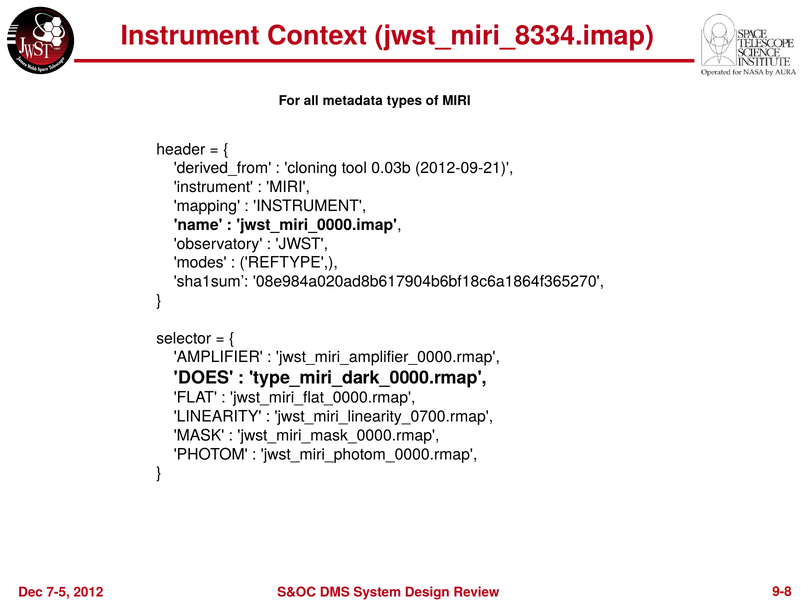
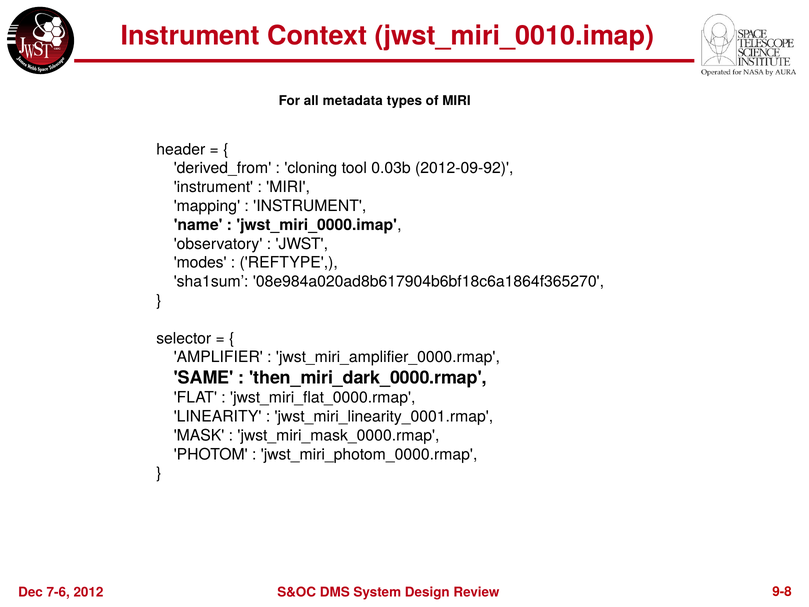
jwst_miri_8334.imap: jwst_miri_8334.imap -> jwst_miri_0010.imap
2012-09-21: 2012-09-21 -> 2012-09-92
DOES: DOES -> SAME
type_miri_dark_0000.rmap: type_miri_dark_0000.rmap -> then_miri_dark_0000.rmap
jwst_miri_linearity_0700.rmap: jwst_miri_linearity_0700.rmap -> jwst_miri_linearity_0001.rmap
7-5: 7-5 -> 7-6
